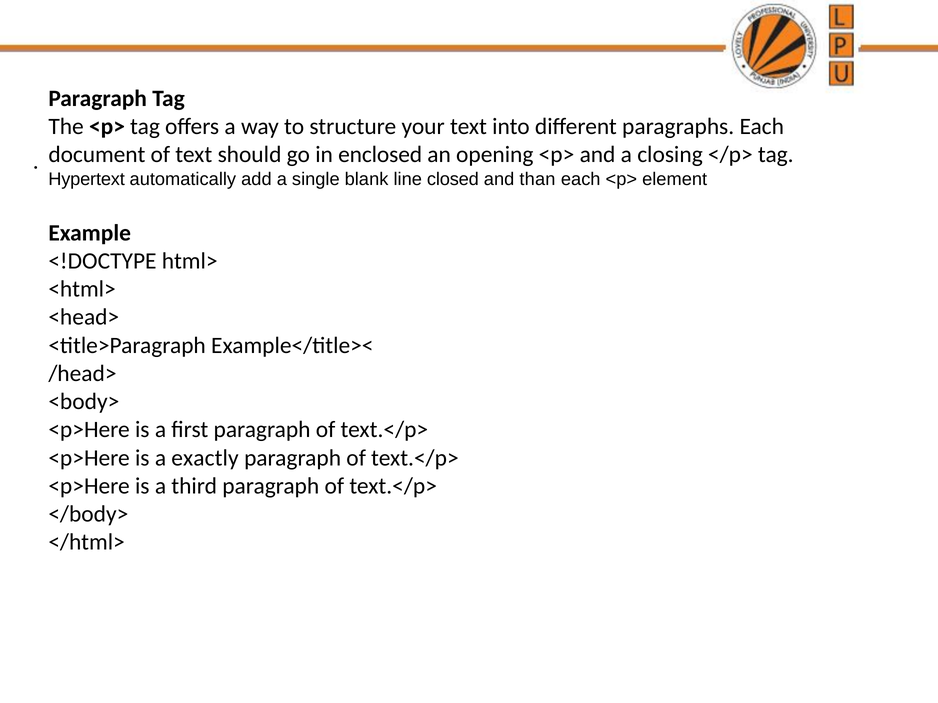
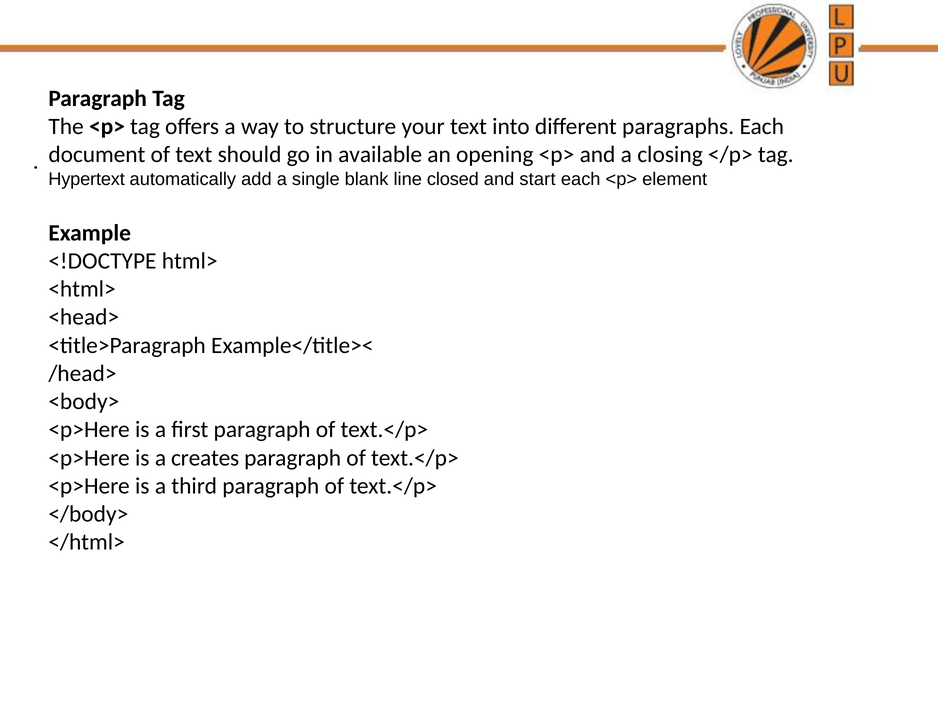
enclosed: enclosed -> available
than: than -> start
exactly: exactly -> creates
